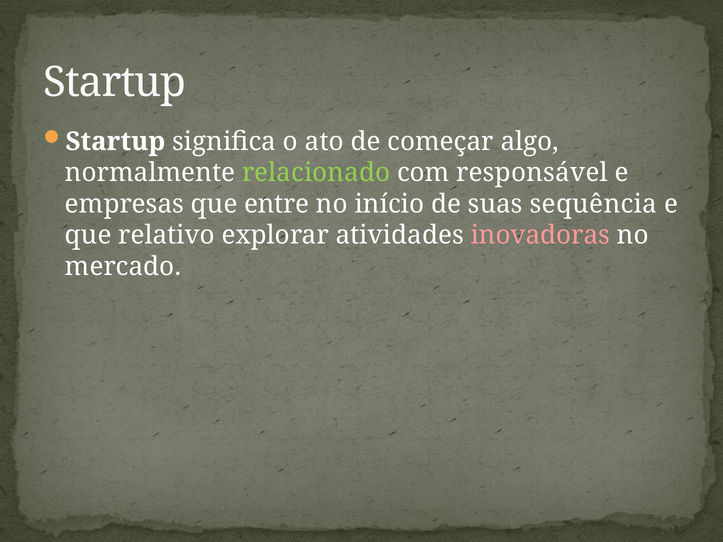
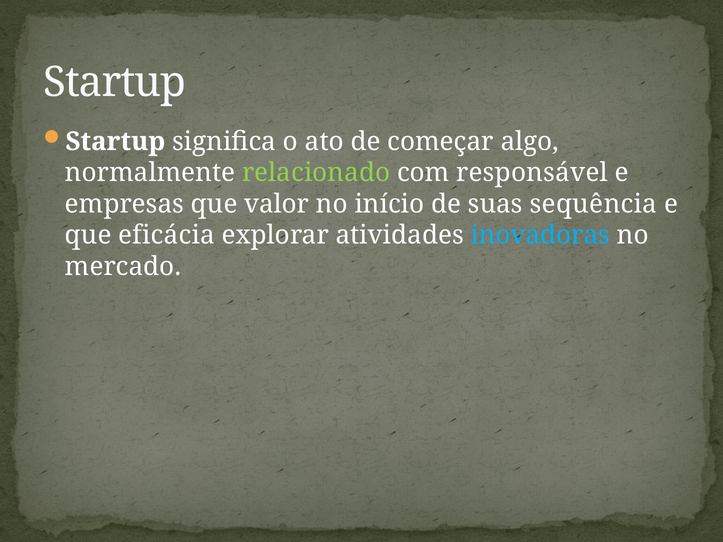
entre: entre -> valor
relativo: relativo -> eficácia
inovadoras colour: pink -> light blue
